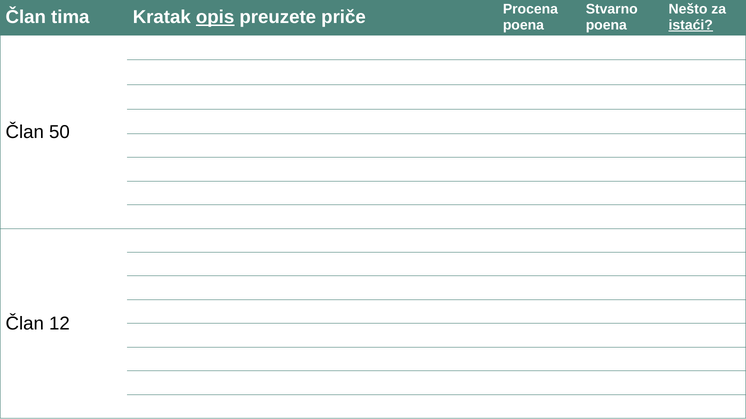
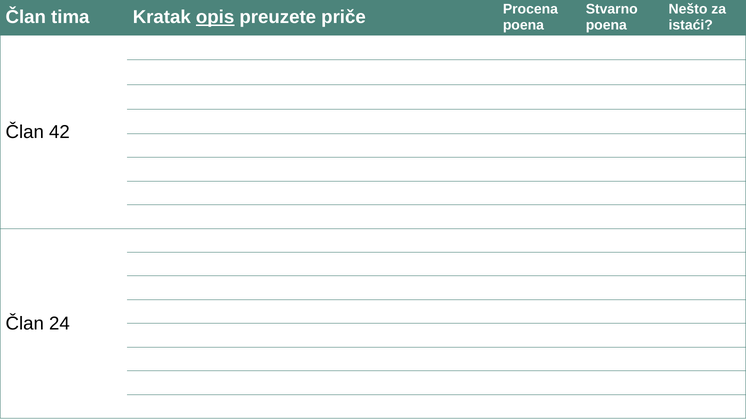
istaći underline: present -> none
50: 50 -> 42
12: 12 -> 24
